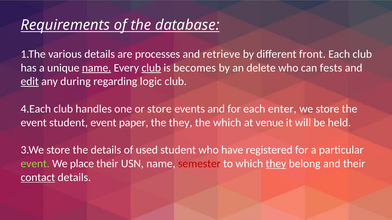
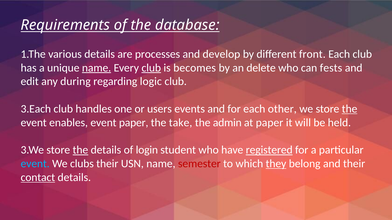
retrieve: retrieve -> develop
edit underline: present -> none
4.Each: 4.Each -> 3.Each
or store: store -> users
enter: enter -> other
the at (350, 109) underline: none -> present
event student: student -> enables
the they: they -> take
the which: which -> admin
at venue: venue -> paper
the at (80, 150) underline: none -> present
used: used -> login
registered underline: none -> present
event at (35, 164) colour: light green -> light blue
place: place -> clubs
